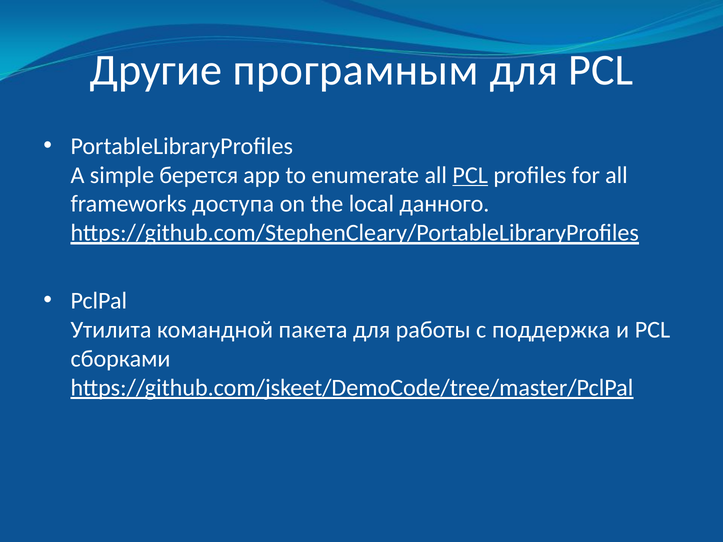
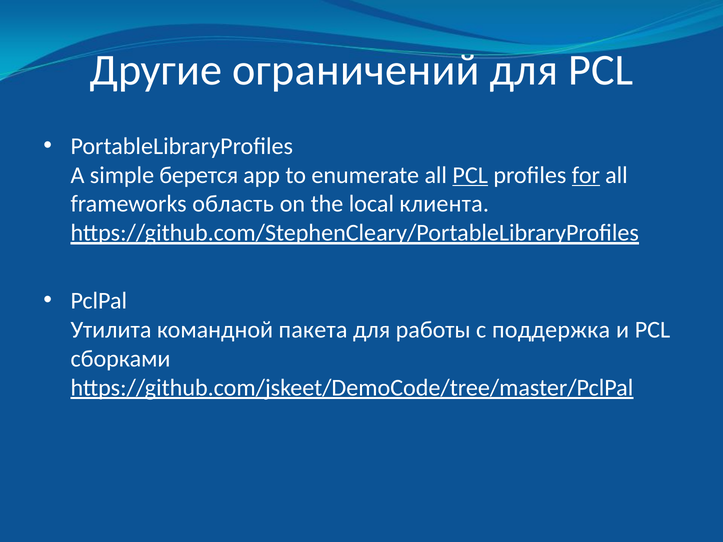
програмным: програмным -> ограничений
for underline: none -> present
доступа: доступа -> область
данного: данного -> клиента
